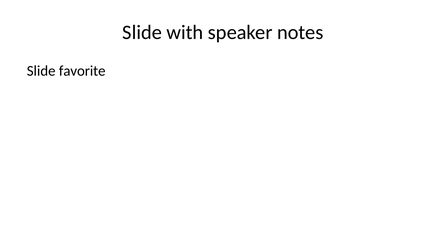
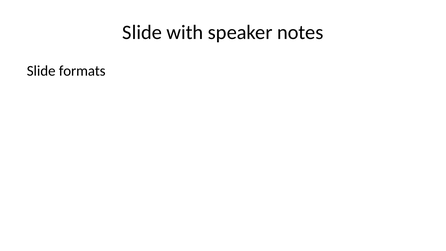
favorite: favorite -> formats
